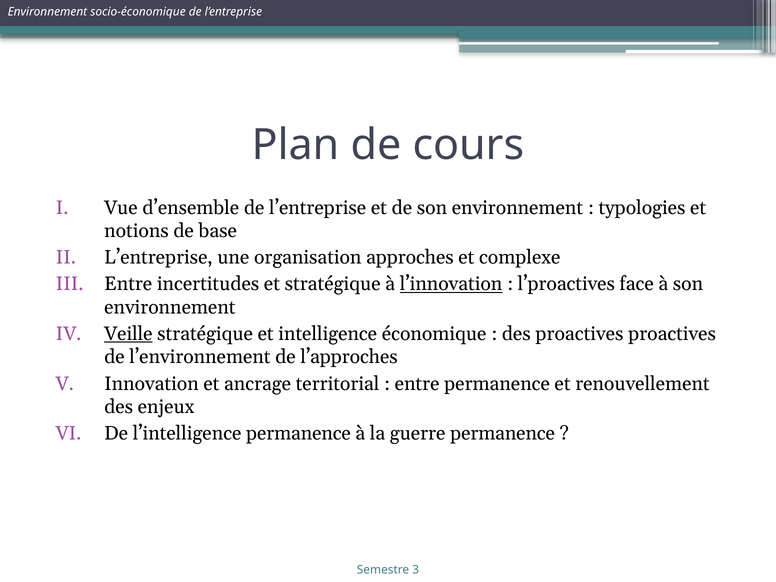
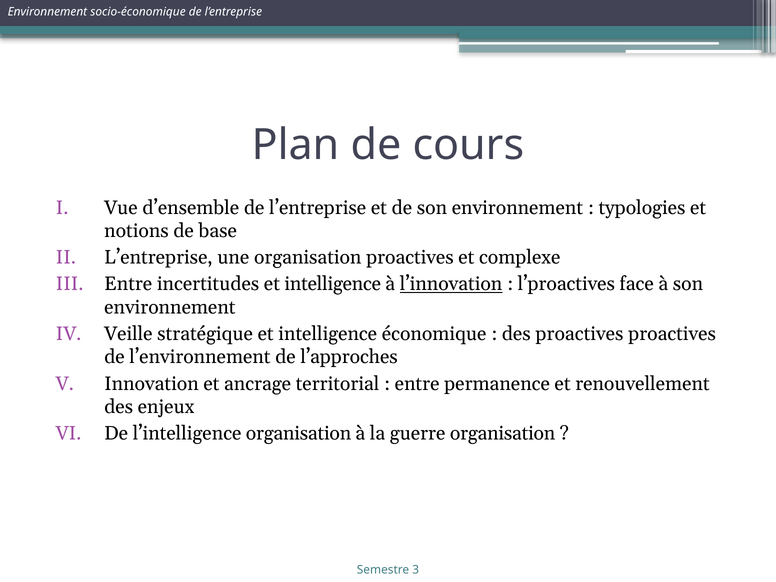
organisation approches: approches -> proactives
incertitudes et stratégique: stratégique -> intelligence
Veille underline: present -> none
l’intelligence permanence: permanence -> organisation
guerre permanence: permanence -> organisation
